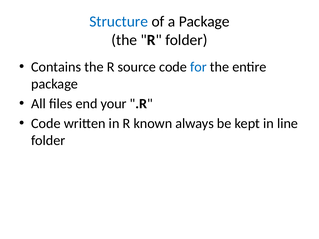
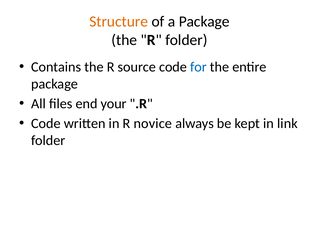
Structure colour: blue -> orange
known: known -> novice
line: line -> link
